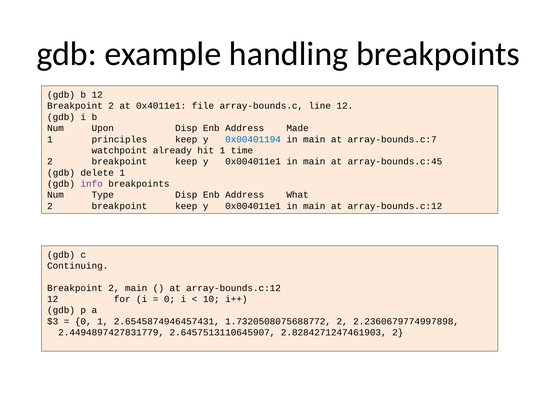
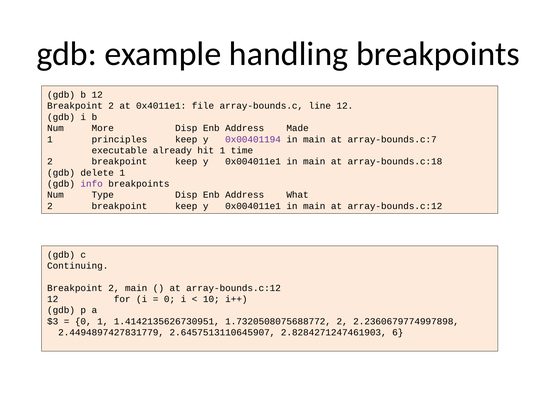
Upon: Upon -> More
0x00401194 colour: blue -> purple
watchpoint: watchpoint -> executable
array-bounds.c:45: array-bounds.c:45 -> array-bounds.c:18
2.6545874946457431: 2.6545874946457431 -> 1.4142135626730951
2.8284271247461903 2: 2 -> 6
